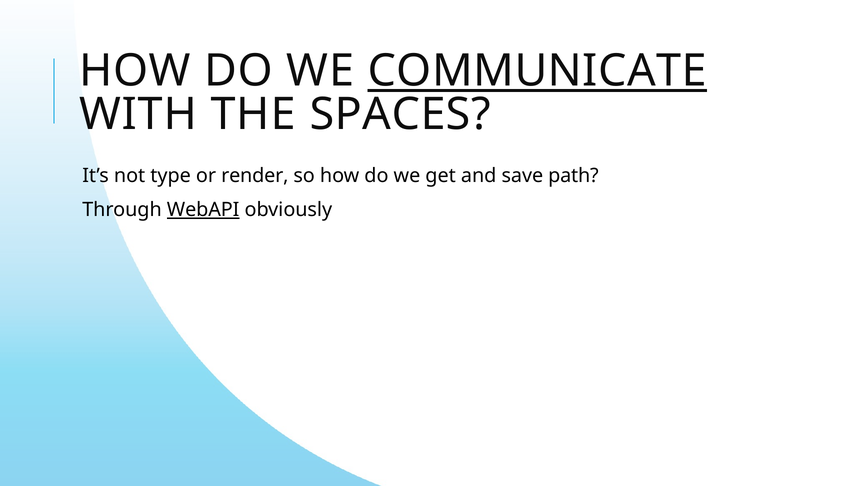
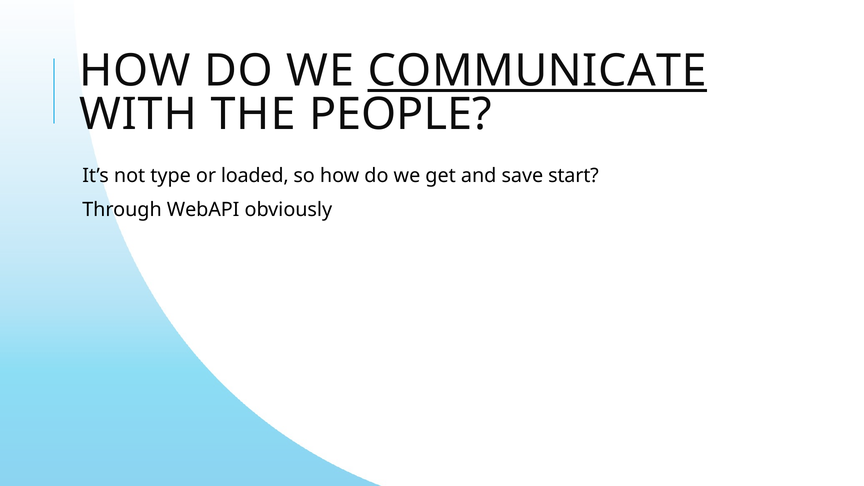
SPACES: SPACES -> PEOPLE
render: render -> loaded
path: path -> start
WebAPI underline: present -> none
